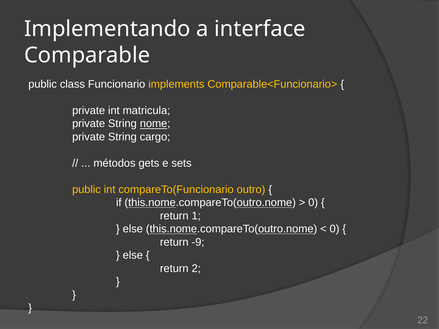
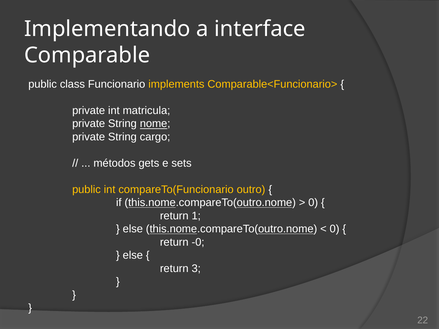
-9: -9 -> -0
2: 2 -> 3
